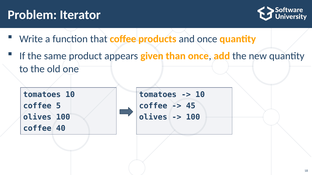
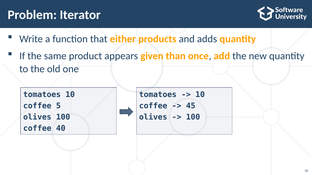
that coffee: coffee -> either
and once: once -> adds
